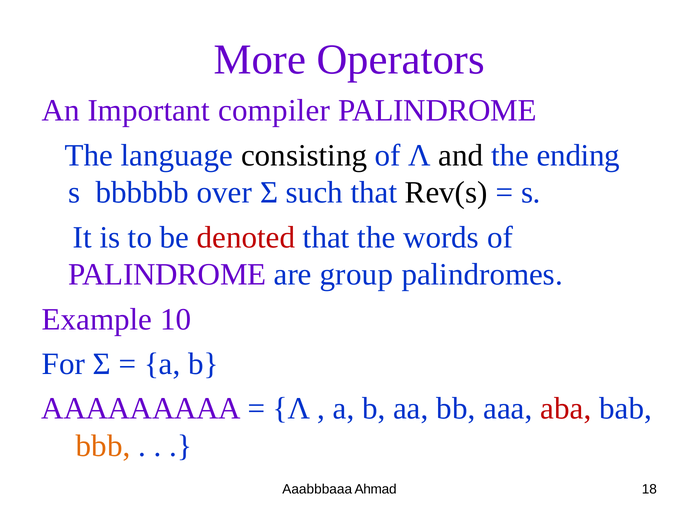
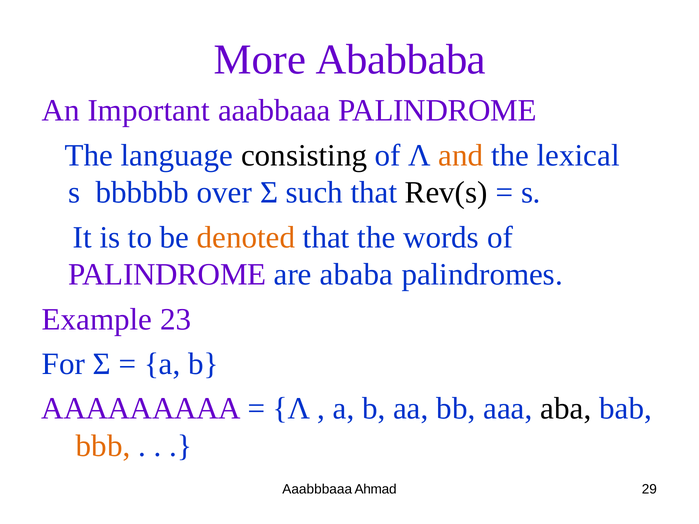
Operators: Operators -> Ababbaba
compiler: compiler -> aaabbaaa
and colour: black -> orange
ending: ending -> lexical
denoted colour: red -> orange
group: group -> ababa
10: 10 -> 23
aba colour: red -> black
18: 18 -> 29
